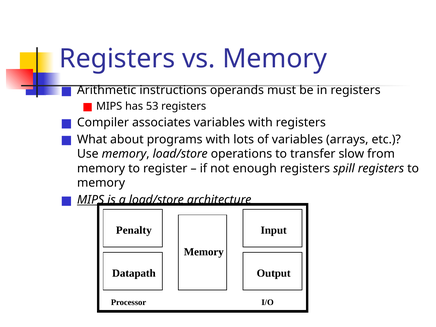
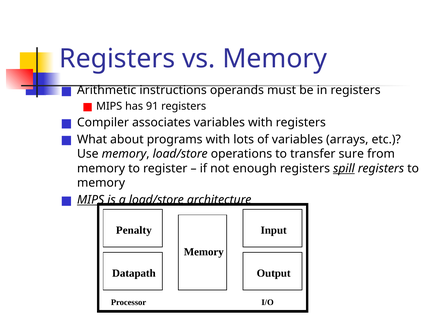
53: 53 -> 91
slow: slow -> sure
spill underline: none -> present
